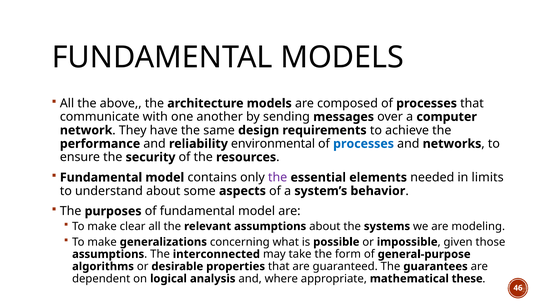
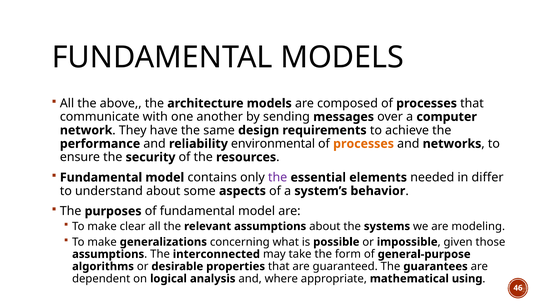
processes at (364, 143) colour: blue -> orange
limits: limits -> differ
these: these -> using
